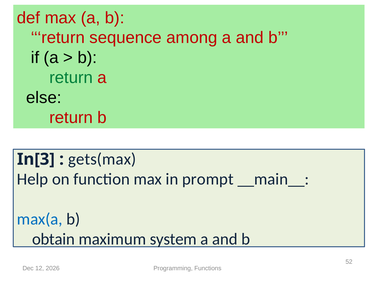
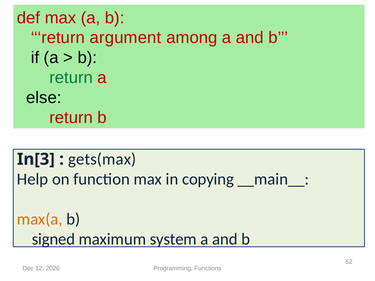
sequence: sequence -> argument
prompt: prompt -> copying
max(a colour: blue -> orange
obtain: obtain -> signed
